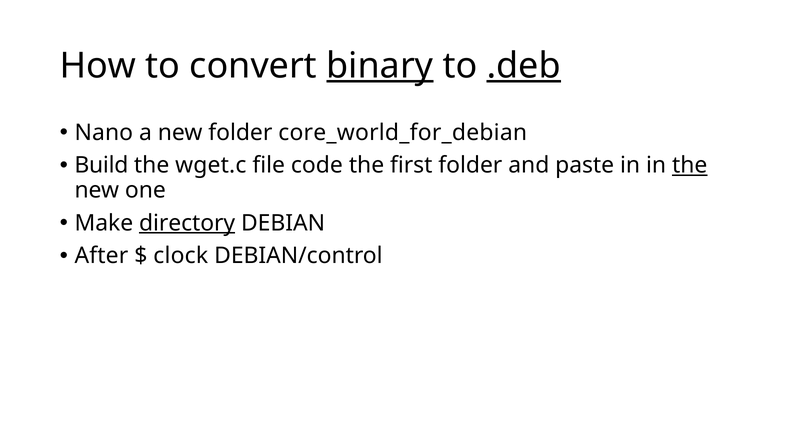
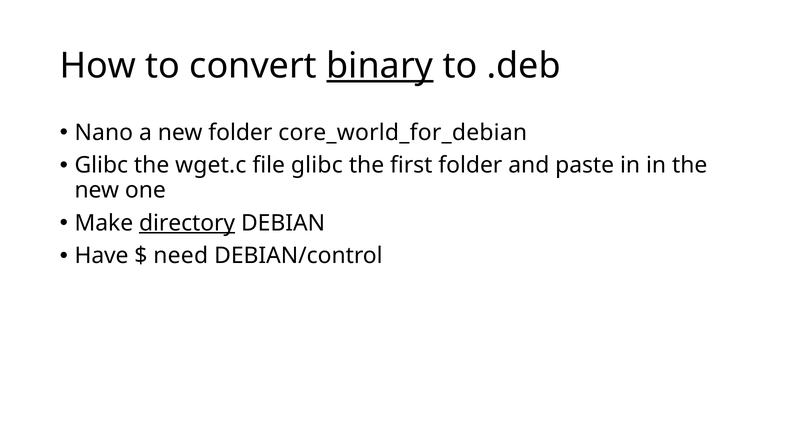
.deb underline: present -> none
Build at (101, 166): Build -> Glibc
file code: code -> glibc
the at (690, 166) underline: present -> none
After: After -> Have
clock: clock -> need
